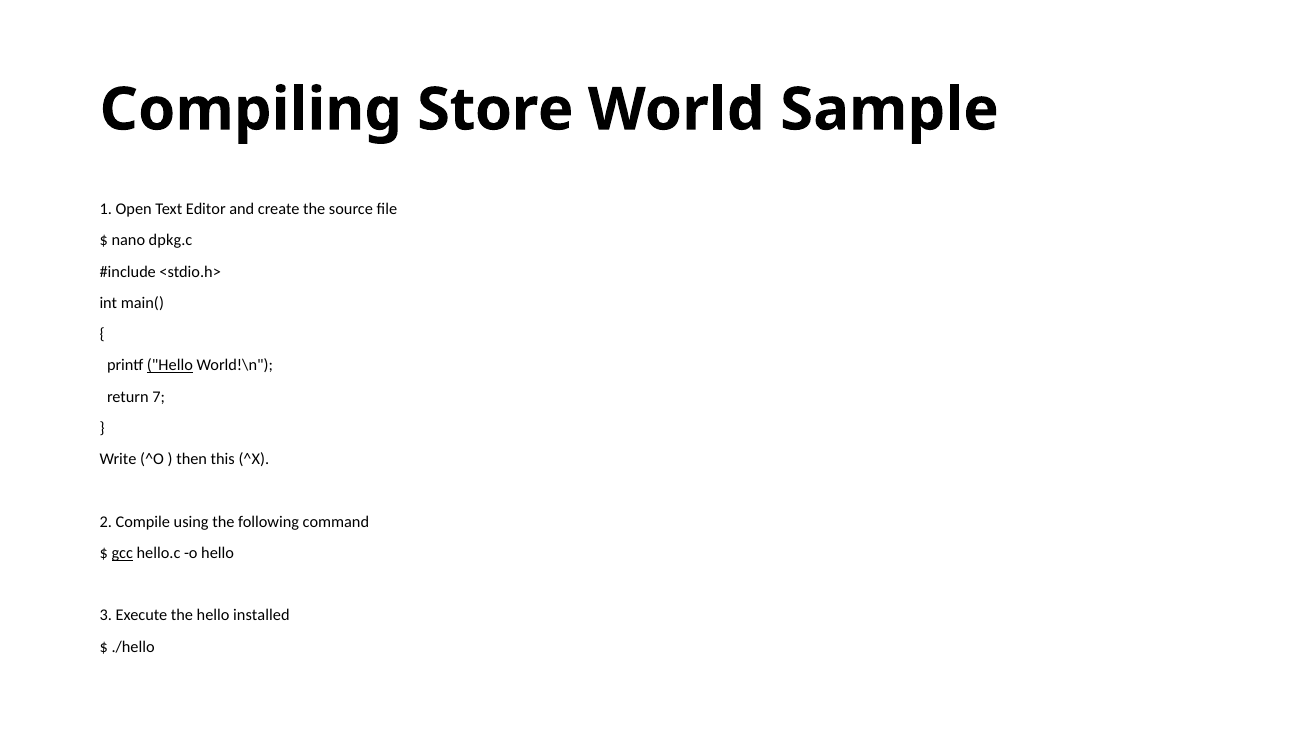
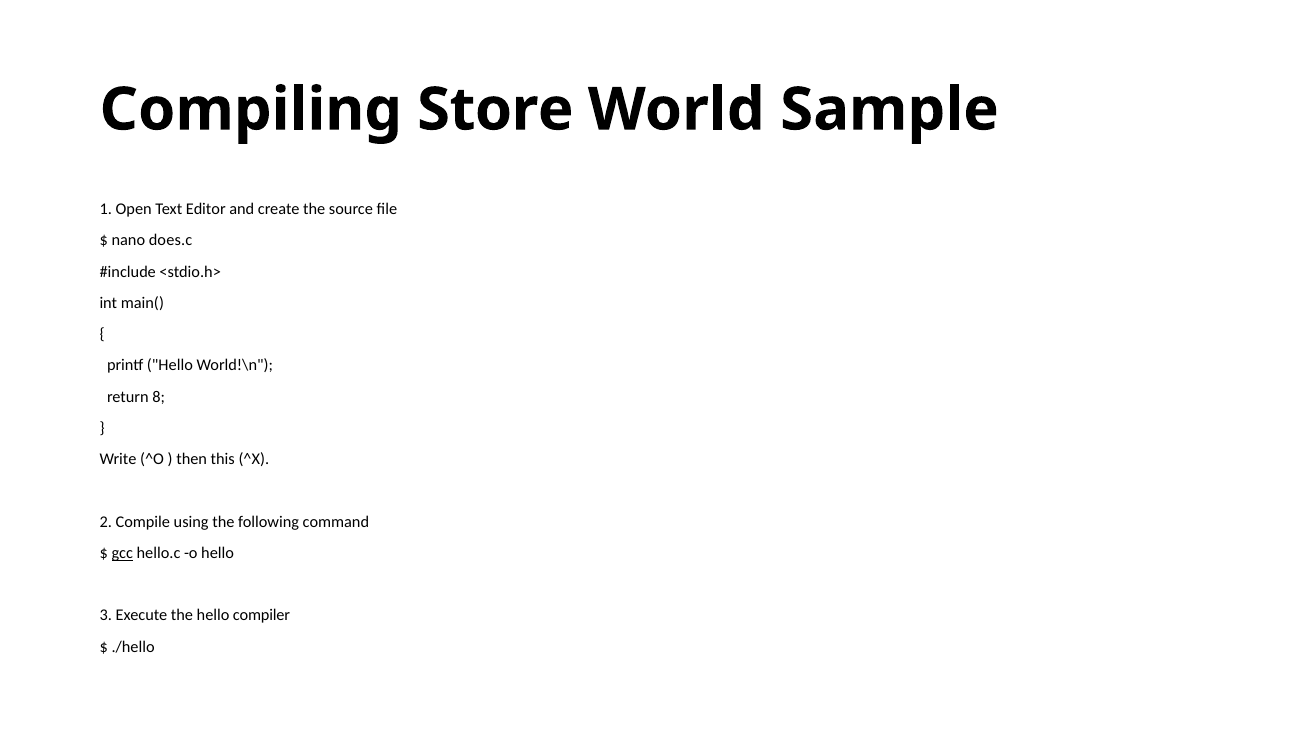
dpkg.c: dpkg.c -> does.c
Hello at (170, 366) underline: present -> none
7: 7 -> 8
installed: installed -> compiler
